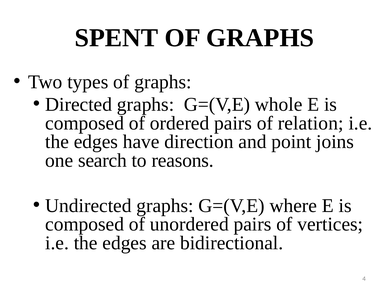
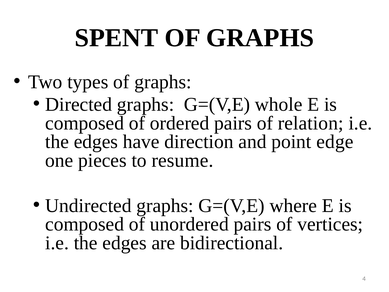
joins: joins -> edge
search: search -> pieces
reasons: reasons -> resume
